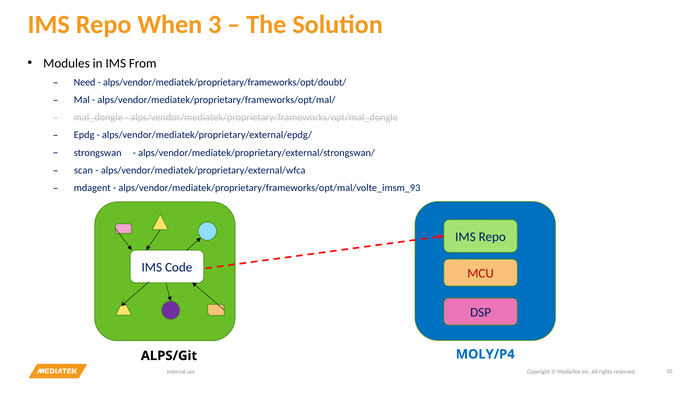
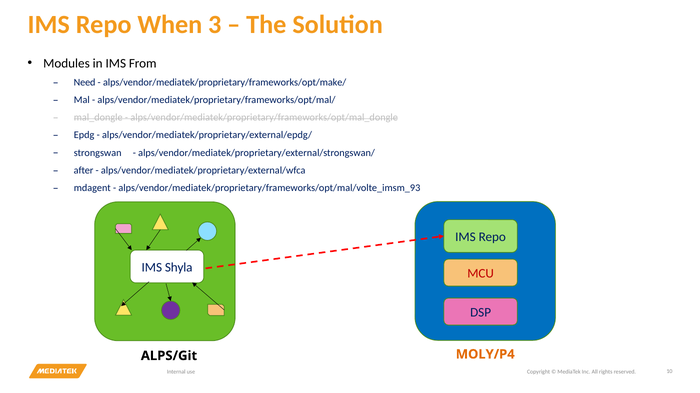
alps/vendor/mediatek/proprietary/frameworks/opt/doubt/: alps/vendor/mediatek/proprietary/frameworks/opt/doubt/ -> alps/vendor/mediatek/proprietary/frameworks/opt/make/
scan: scan -> after
Code: Code -> Shyla
MOLY/P4 colour: blue -> orange
